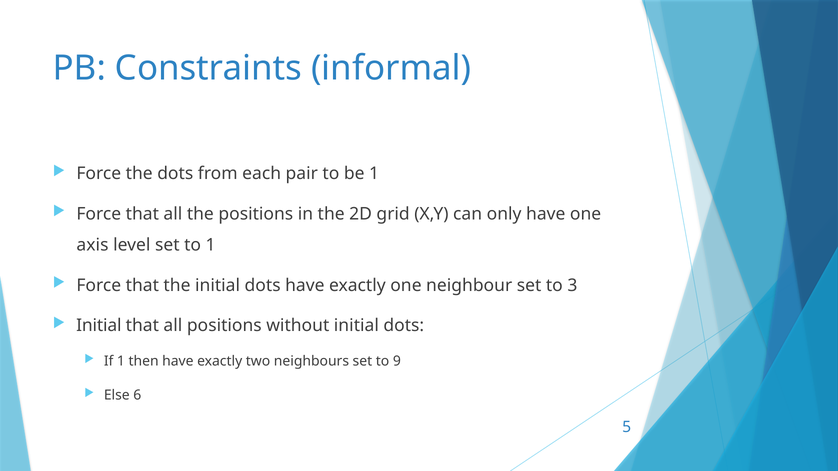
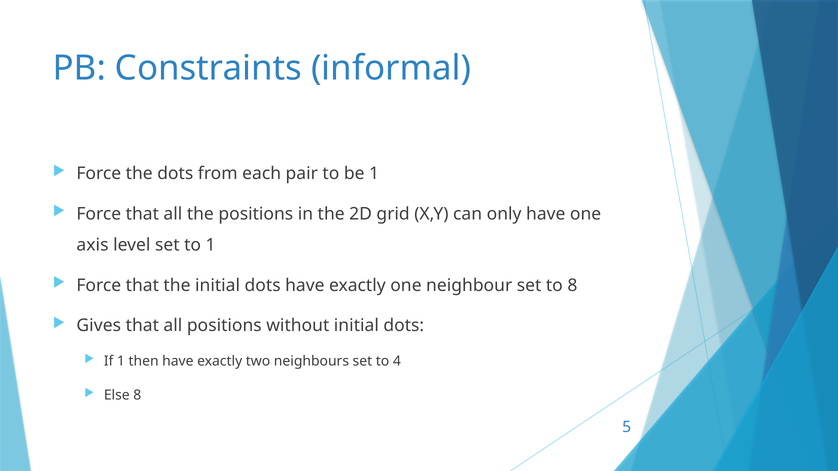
to 3: 3 -> 8
Initial at (99, 326): Initial -> Gives
9: 9 -> 4
Else 6: 6 -> 8
